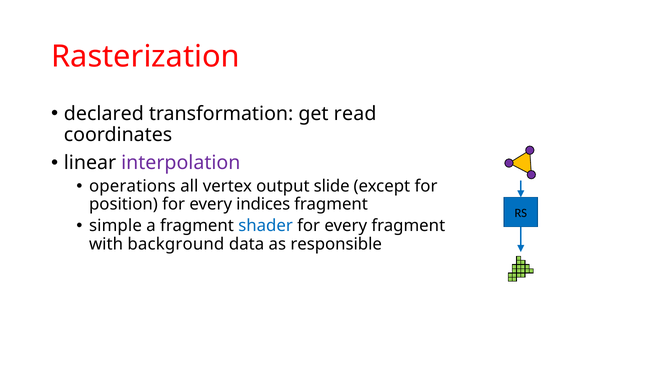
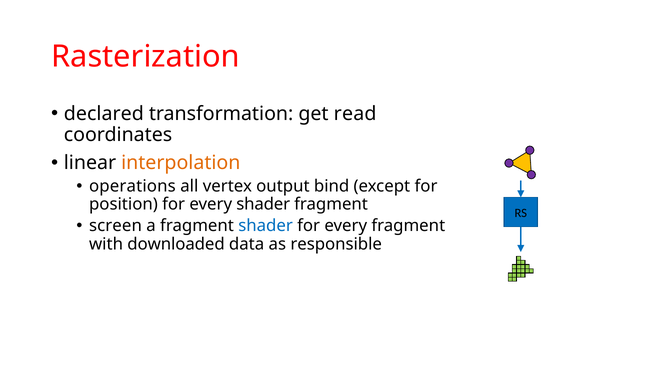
interpolation colour: purple -> orange
slide: slide -> bind
every indices: indices -> shader
simple: simple -> screen
background: background -> downloaded
